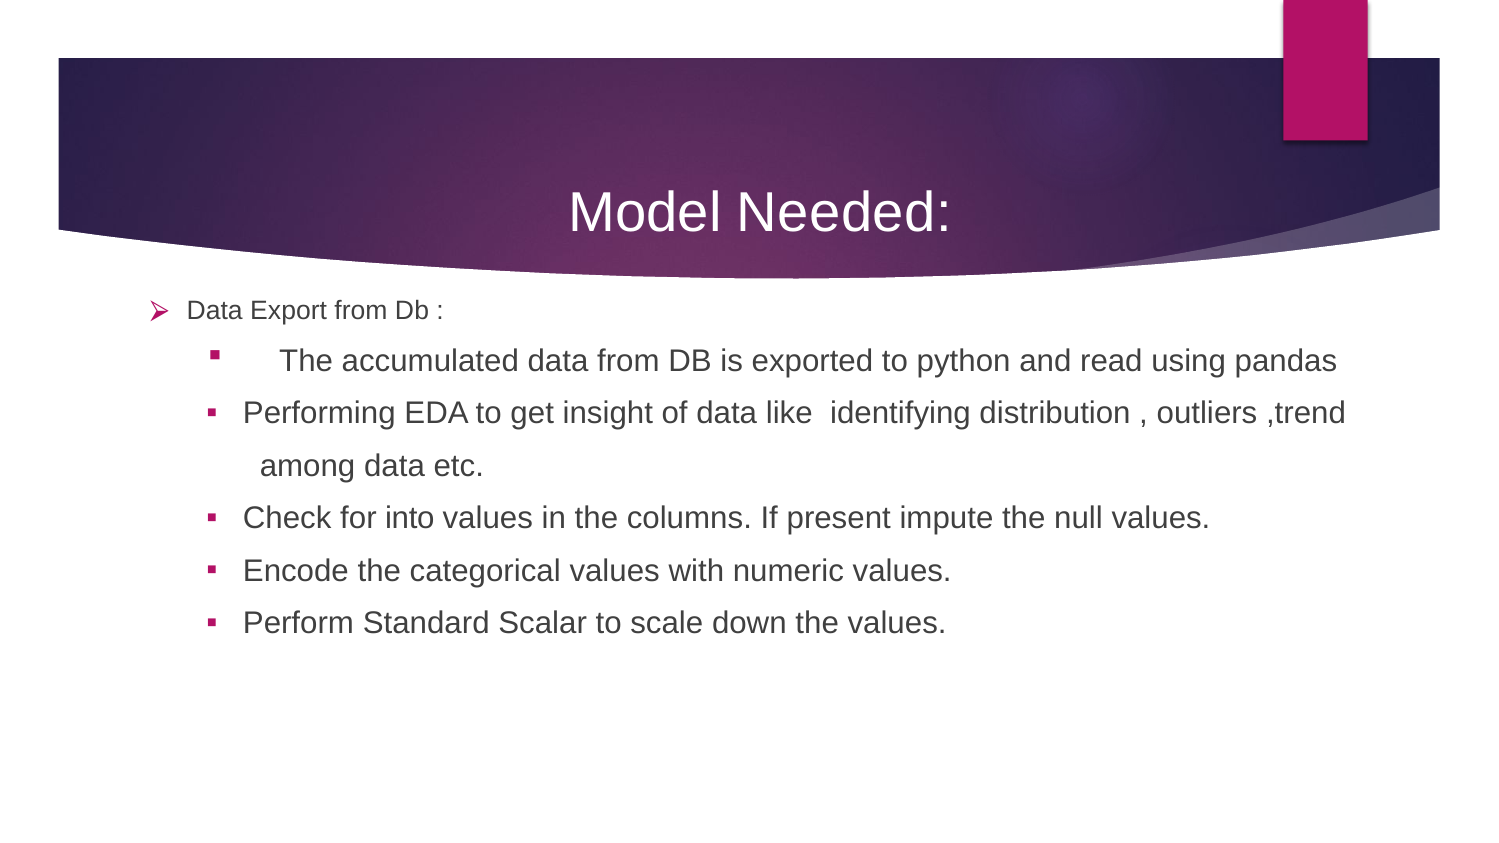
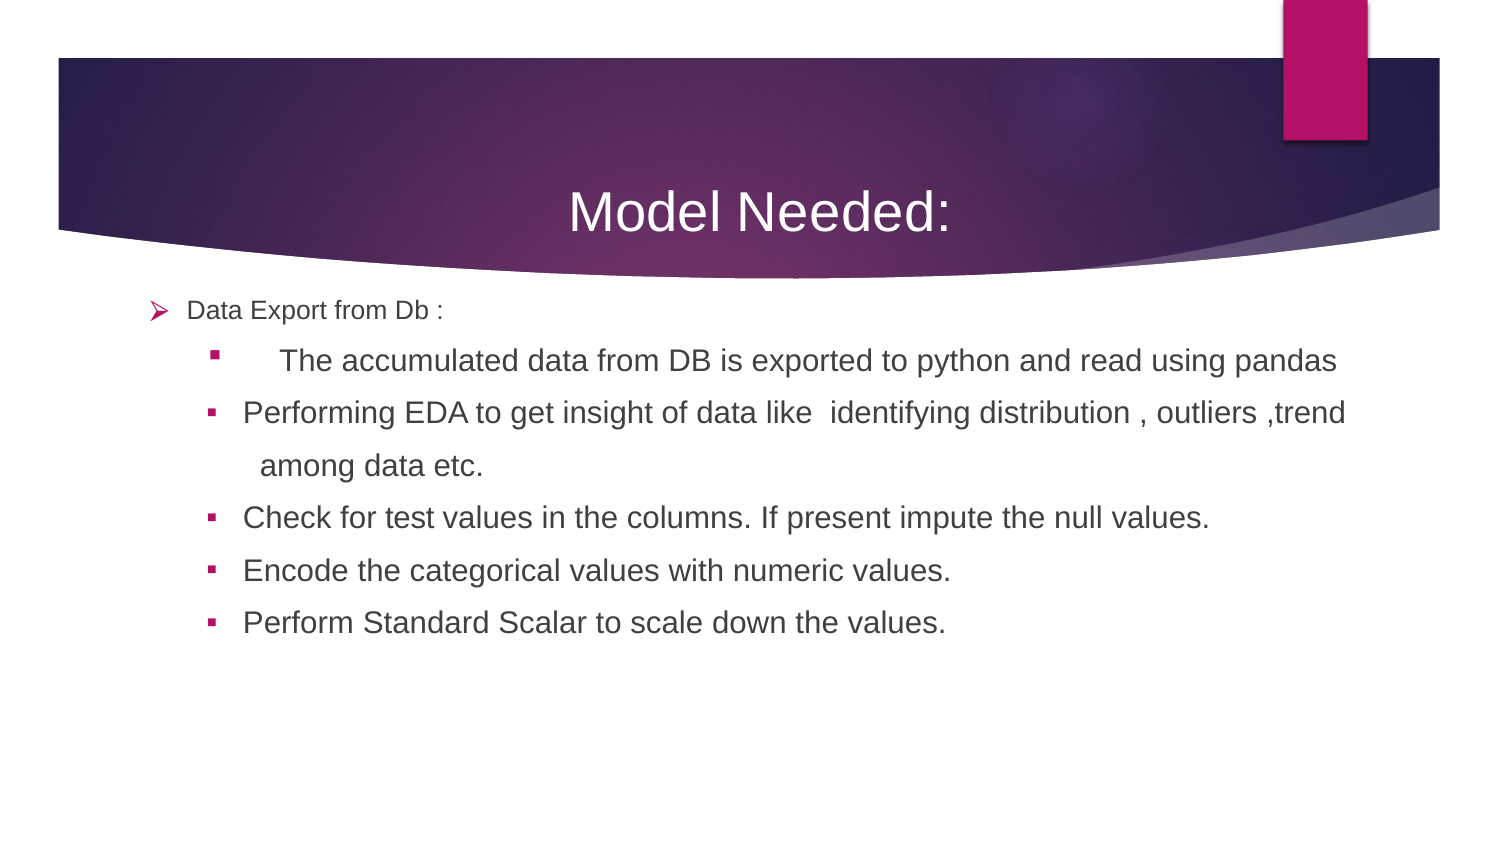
into: into -> test
